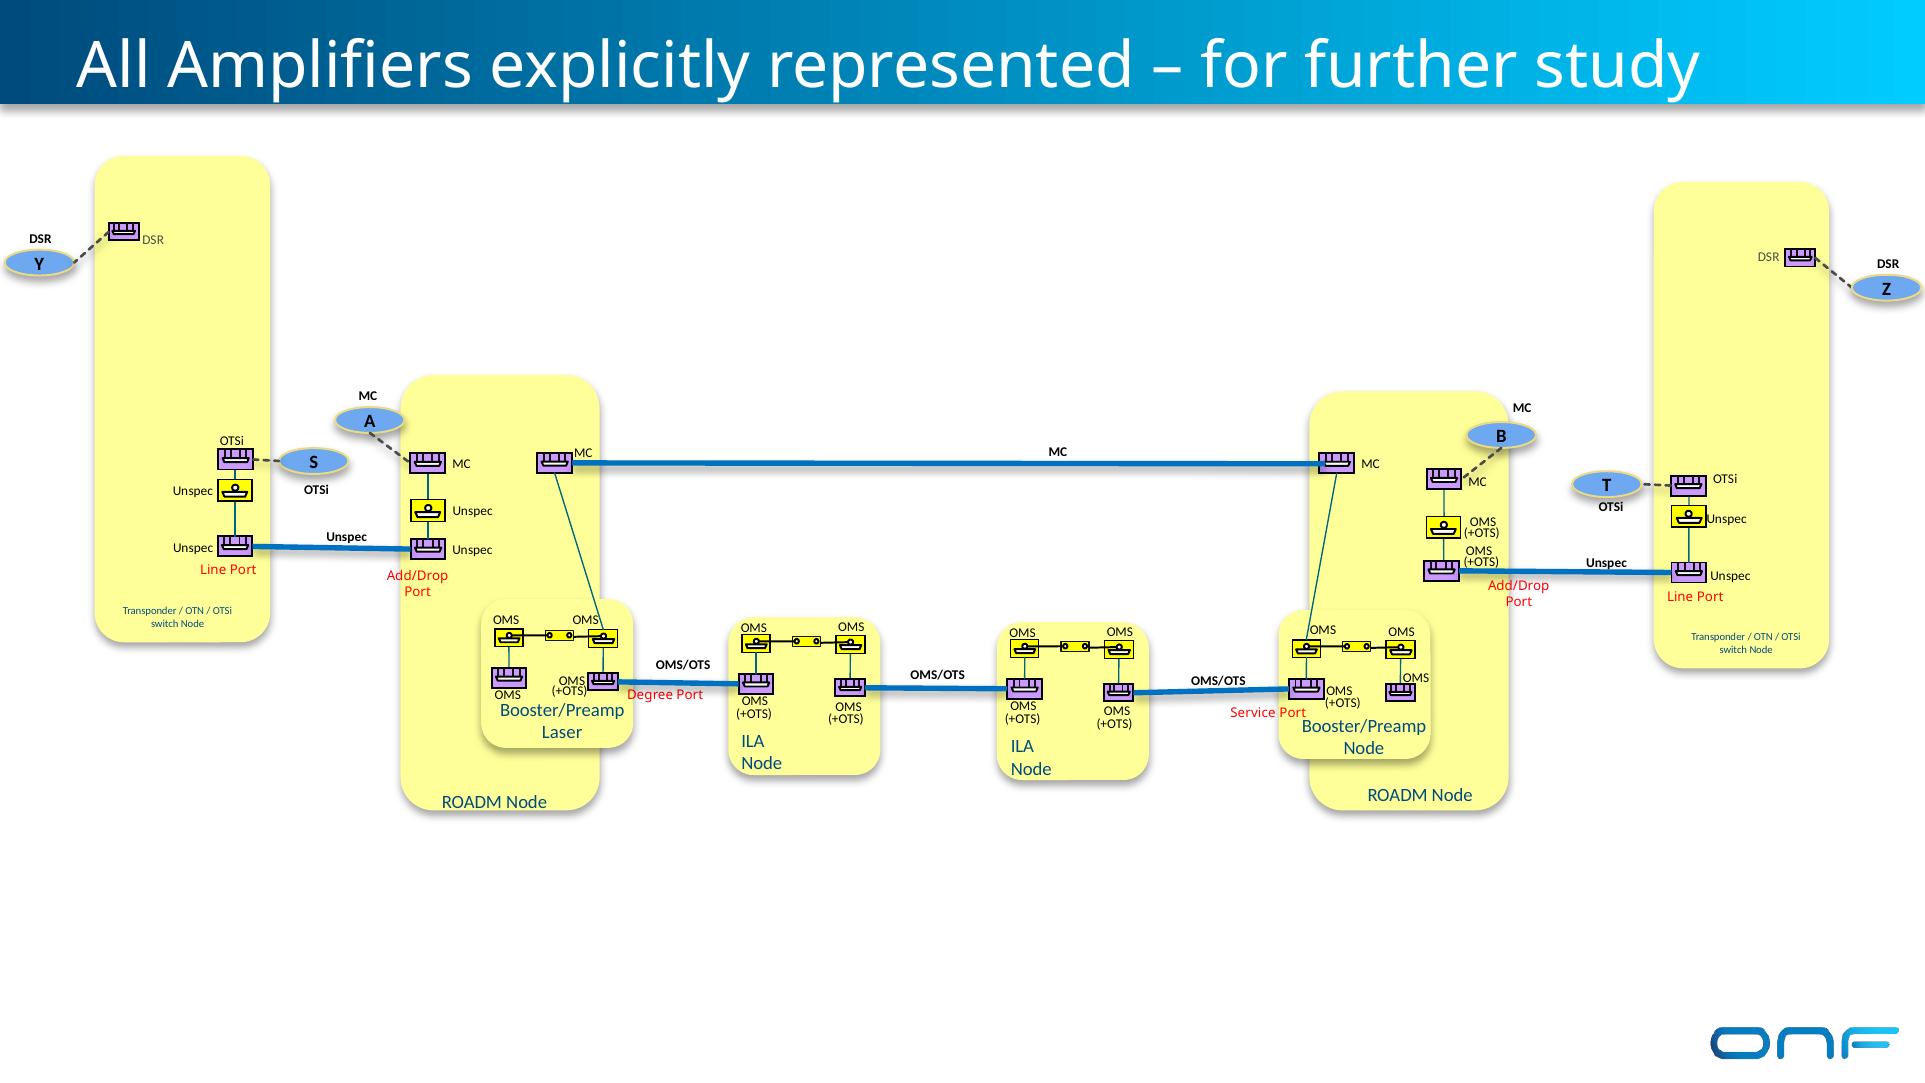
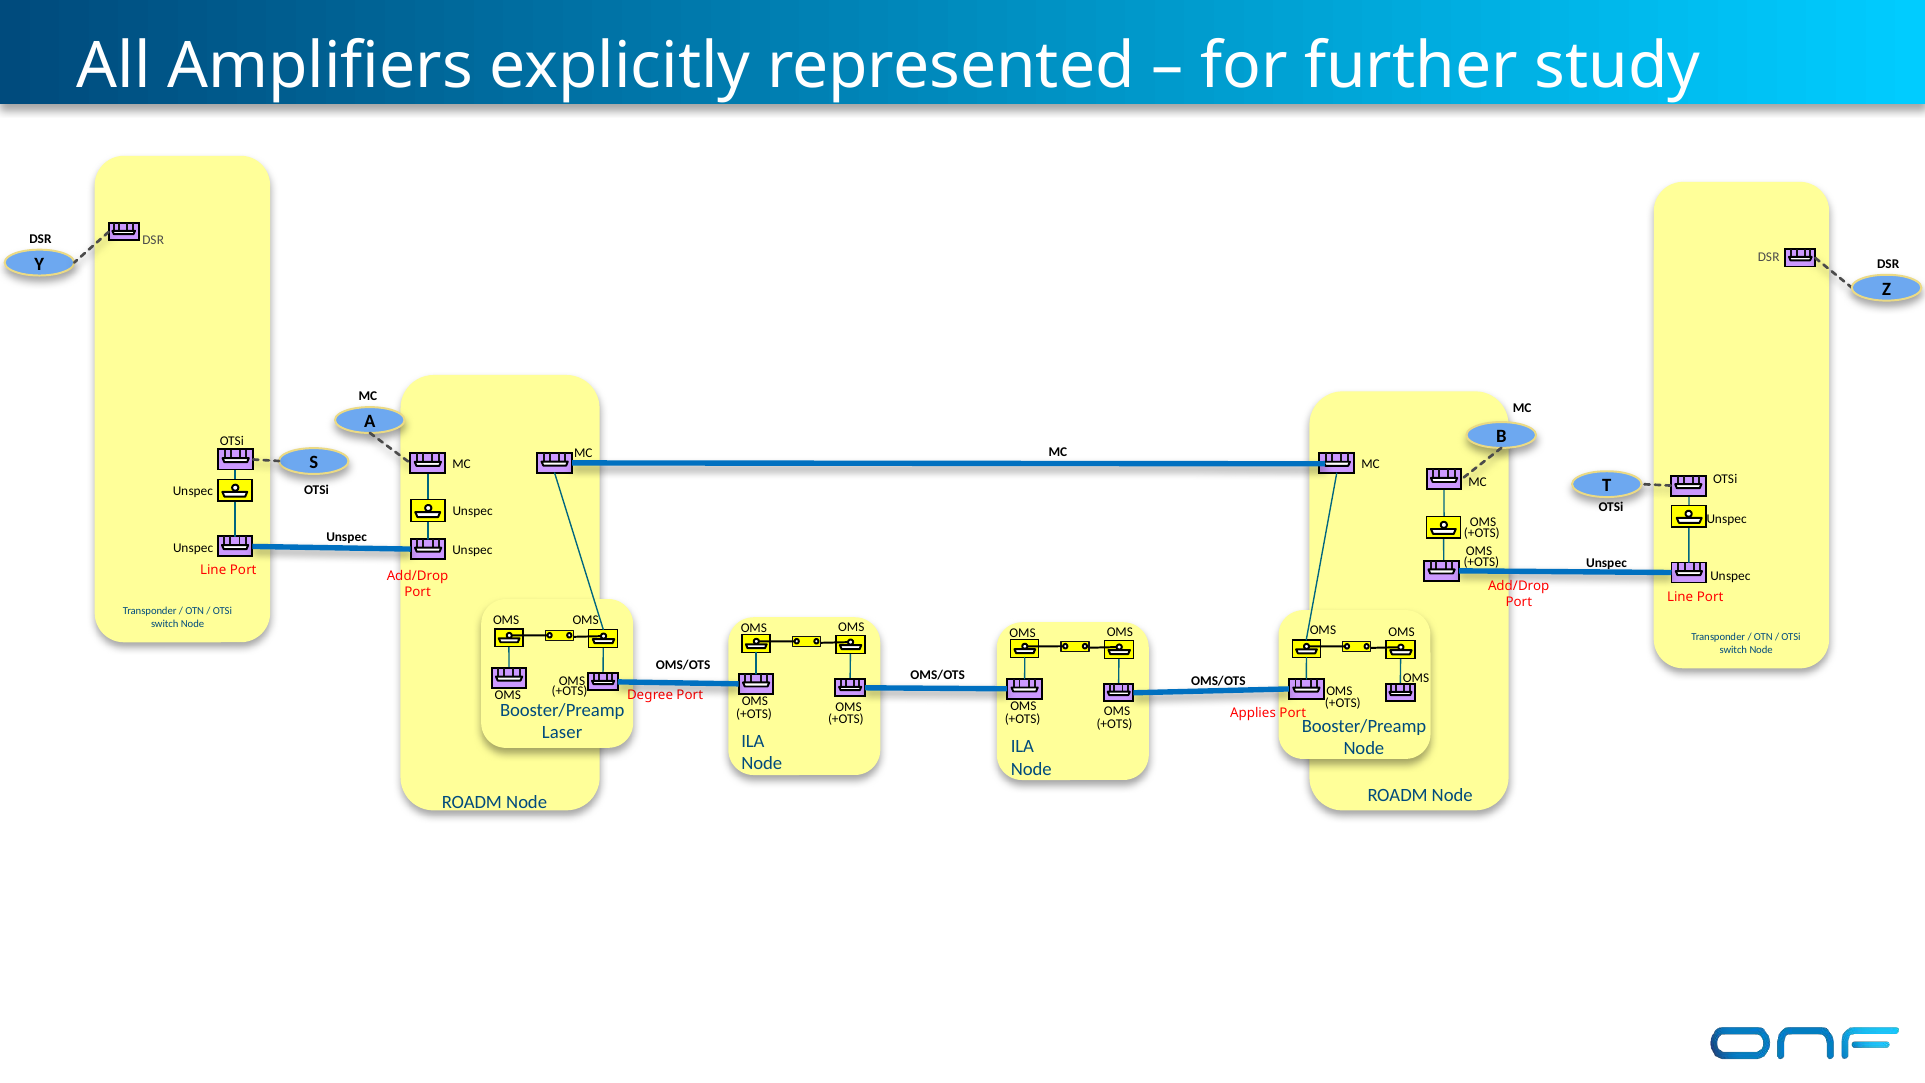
Service: Service -> Applies
